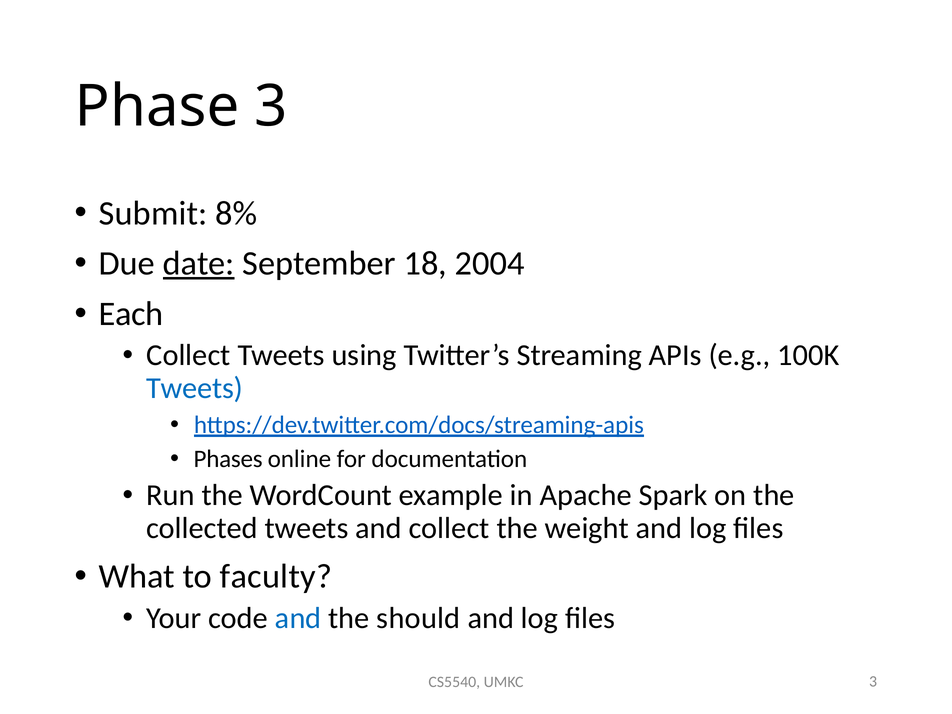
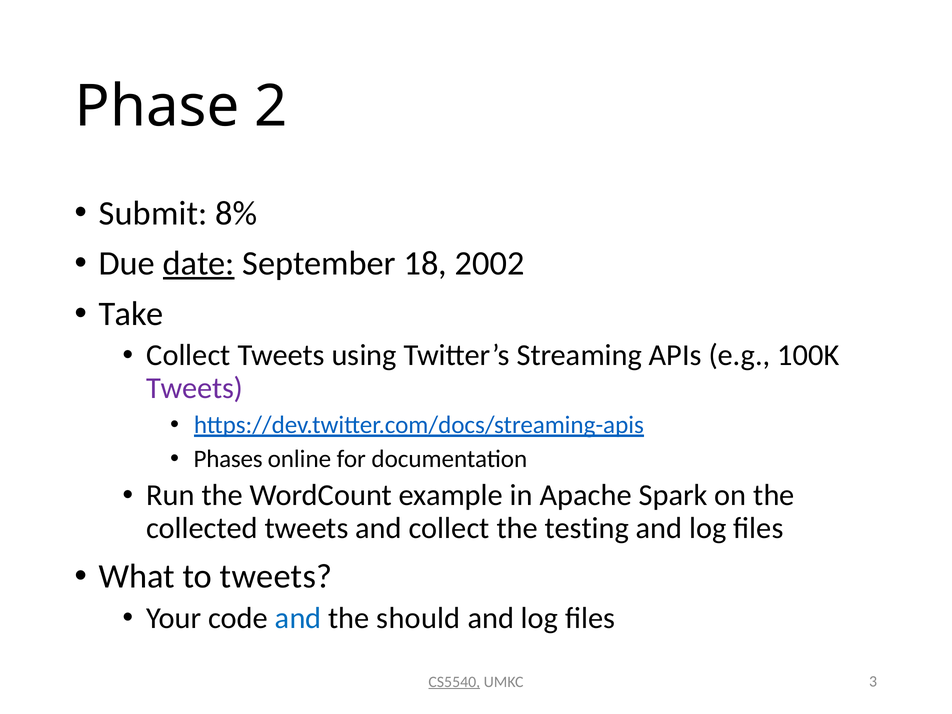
Phase 3: 3 -> 2
2004: 2004 -> 2002
Each: Each -> Take
Tweets at (195, 388) colour: blue -> purple
weight: weight -> testing
to faculty: faculty -> tweets
CS5540 underline: none -> present
